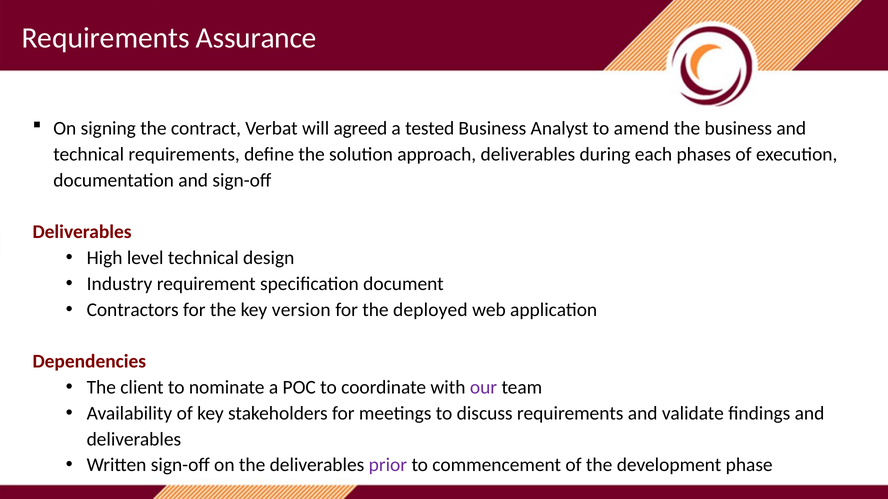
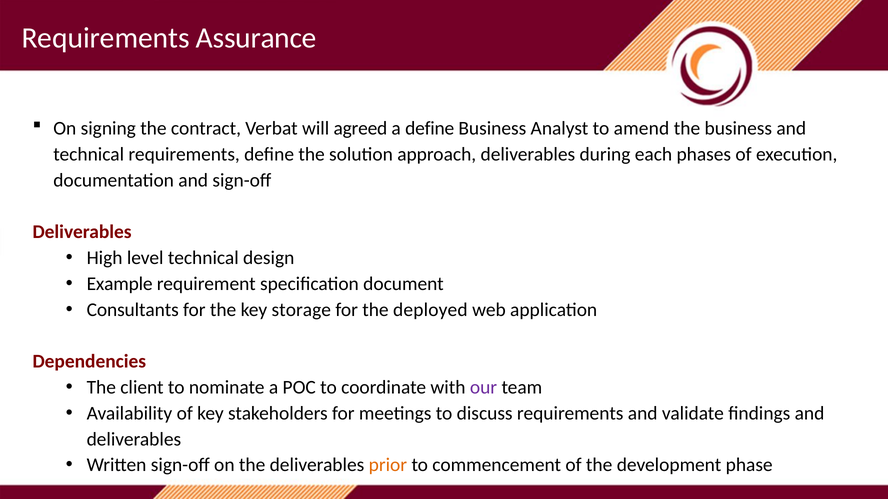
a tested: tested -> define
Industry: Industry -> Example
Contractors: Contractors -> Consultants
version: version -> storage
prior colour: purple -> orange
